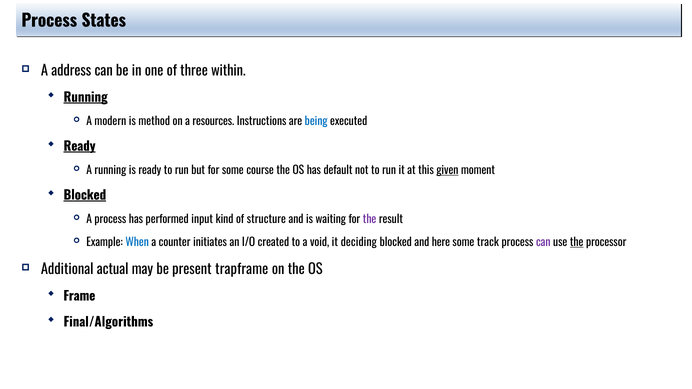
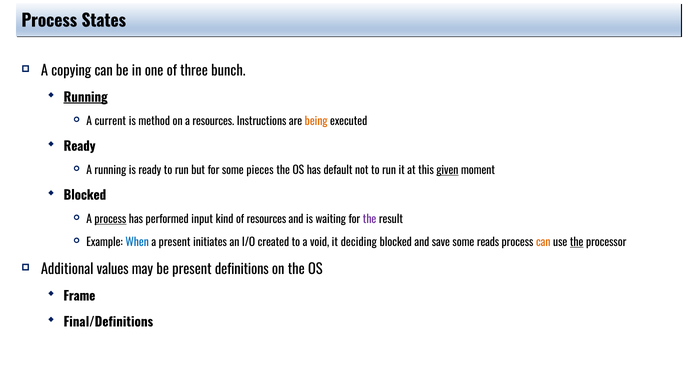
address: address -> copying
within: within -> bunch
modern: modern -> current
being colour: blue -> orange
Ready at (80, 147) underline: present -> none
course: course -> pieces
Blocked at (85, 196) underline: present -> none
process at (110, 219) underline: none -> present
of structure: structure -> resources
a counter: counter -> present
here: here -> save
track: track -> reads
can at (543, 242) colour: purple -> orange
actual: actual -> values
trapframe: trapframe -> definitions
Final/Algorithms: Final/Algorithms -> Final/Definitions
